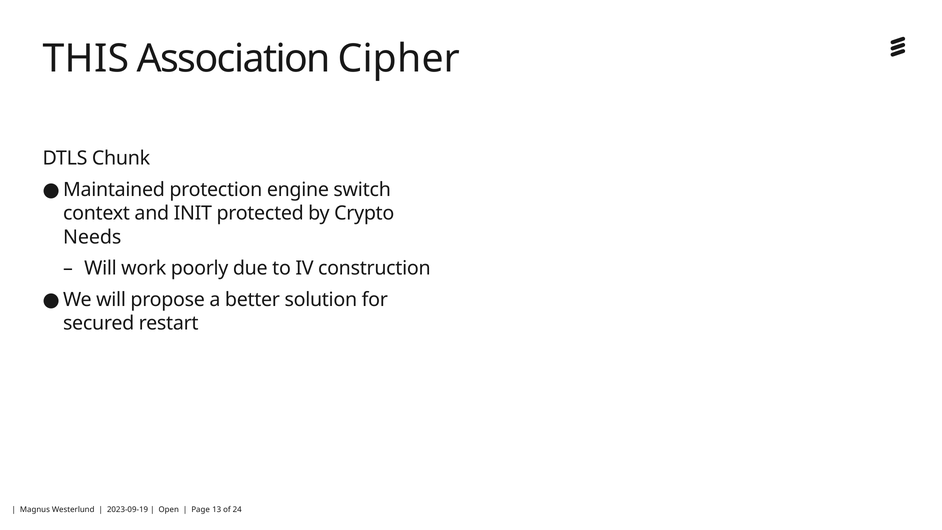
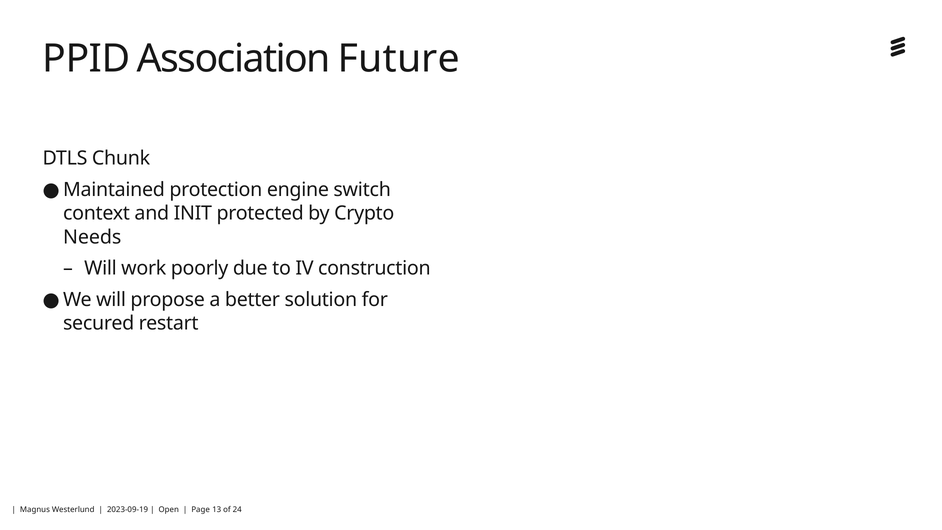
THIS: THIS -> PPID
Cipher: Cipher -> Future
